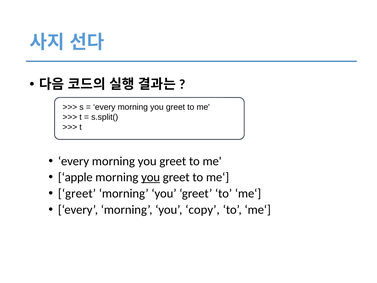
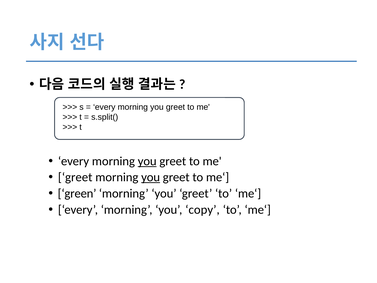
you at (147, 161) underline: none -> present
apple at (75, 177): apple -> greet
greet at (77, 193): greet -> green
